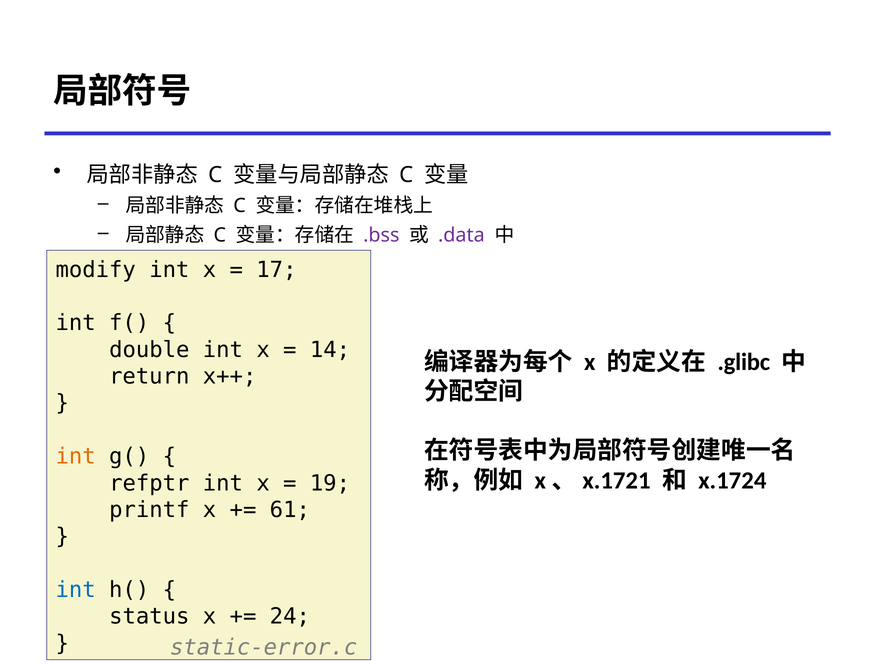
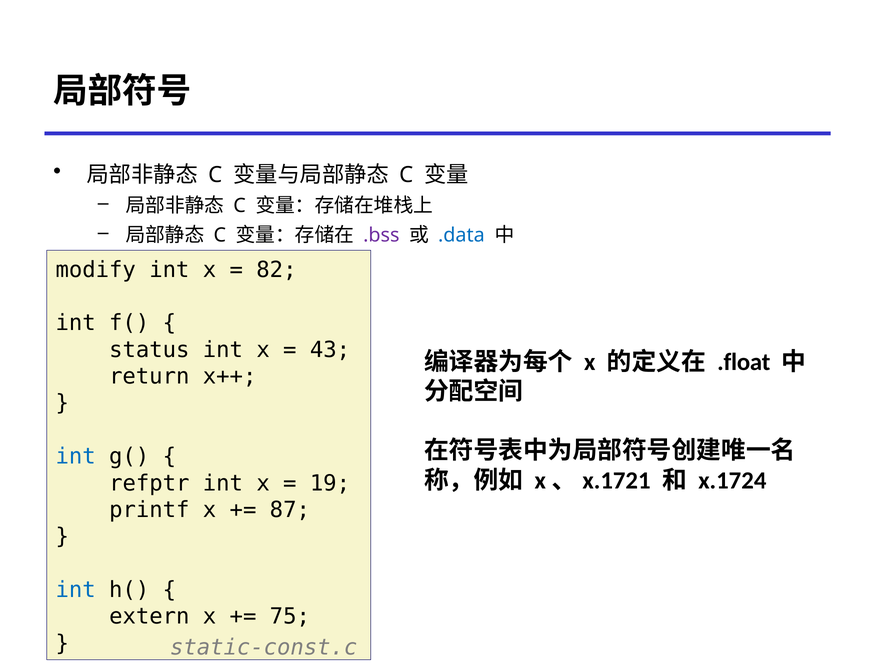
.data colour: purple -> blue
17: 17 -> 82
double: double -> status
14: 14 -> 43
.glibc: .glibc -> .float
int at (76, 457) colour: orange -> blue
61: 61 -> 87
status: status -> extern
24: 24 -> 75
static-error.c: static-error.c -> static-const.c
